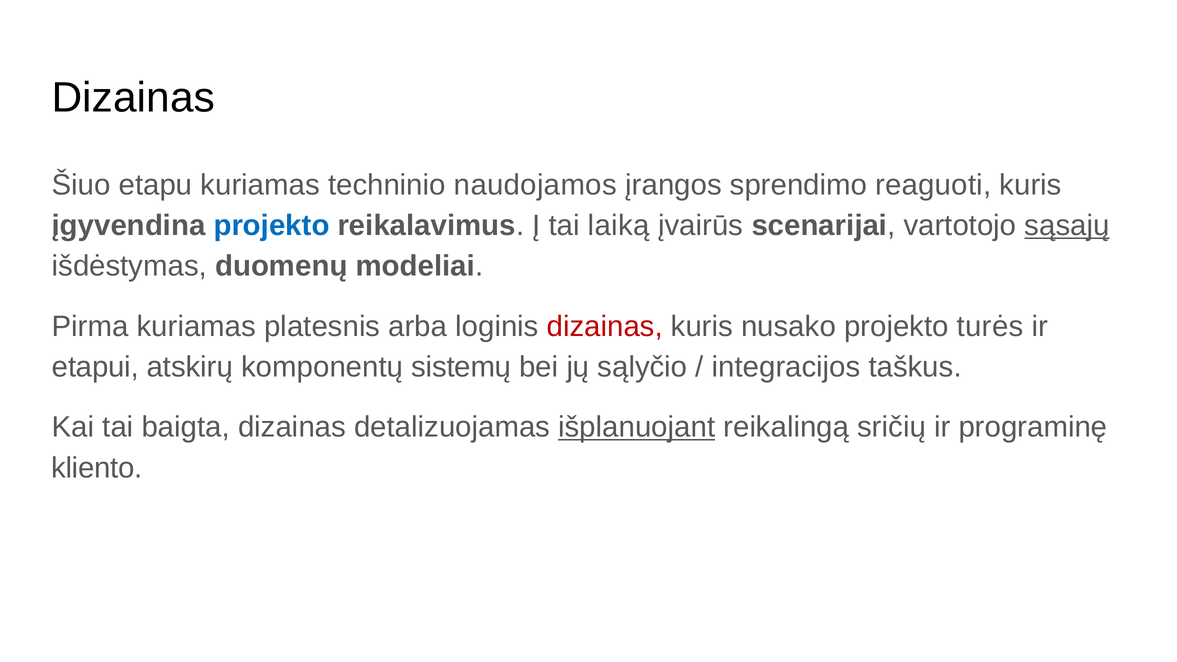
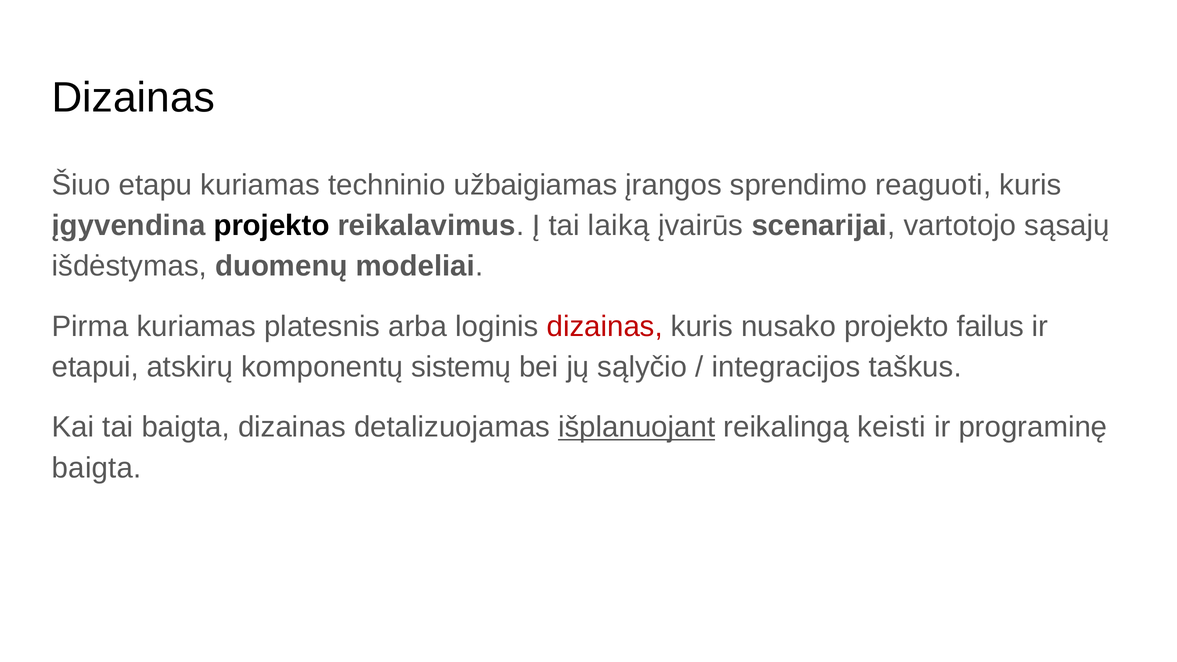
naudojamos: naudojamos -> užbaigiamas
projekto at (272, 226) colour: blue -> black
sąsajų underline: present -> none
turės: turės -> failus
sričių: sričių -> keisti
kliento at (97, 468): kliento -> baigta
